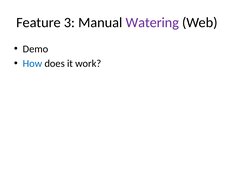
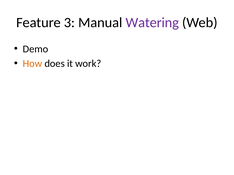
How colour: blue -> orange
